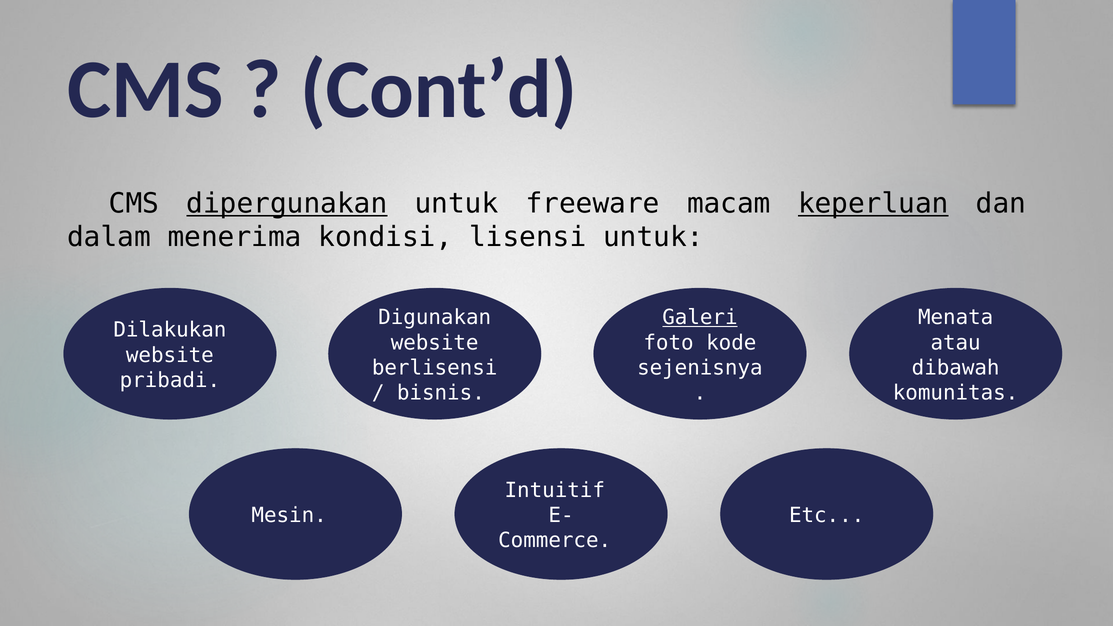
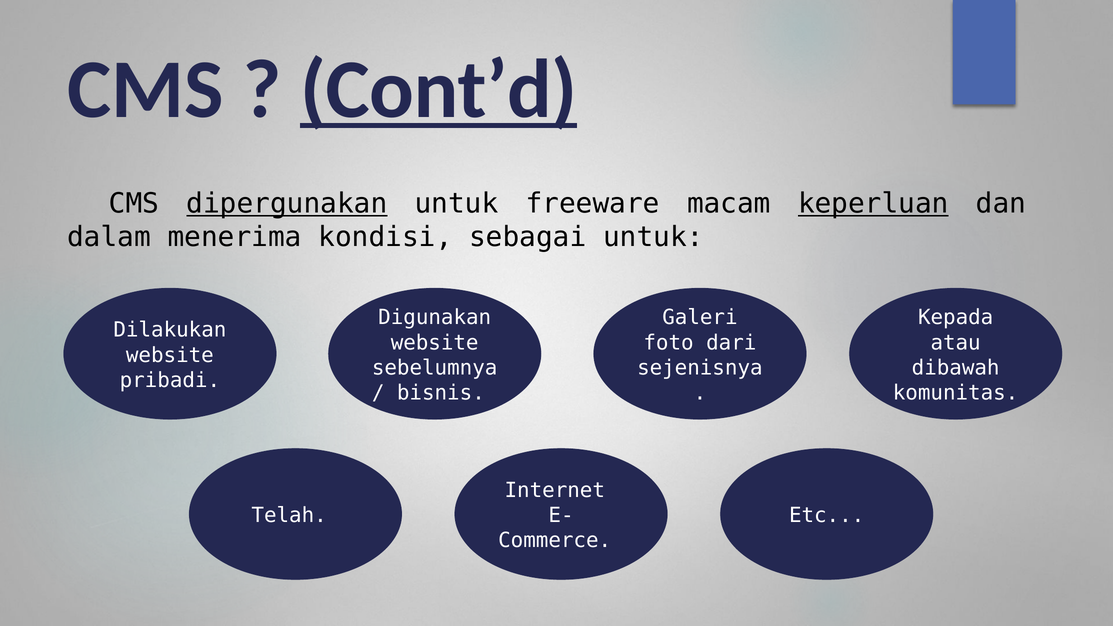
Cont’d underline: none -> present
lisensi: lisensi -> sebagai
Galeri underline: present -> none
Menata: Menata -> Kepada
kode: kode -> dari
berlisensi: berlisensi -> sebelumnya
Intuitif: Intuitif -> Internet
Mesin: Mesin -> Telah
